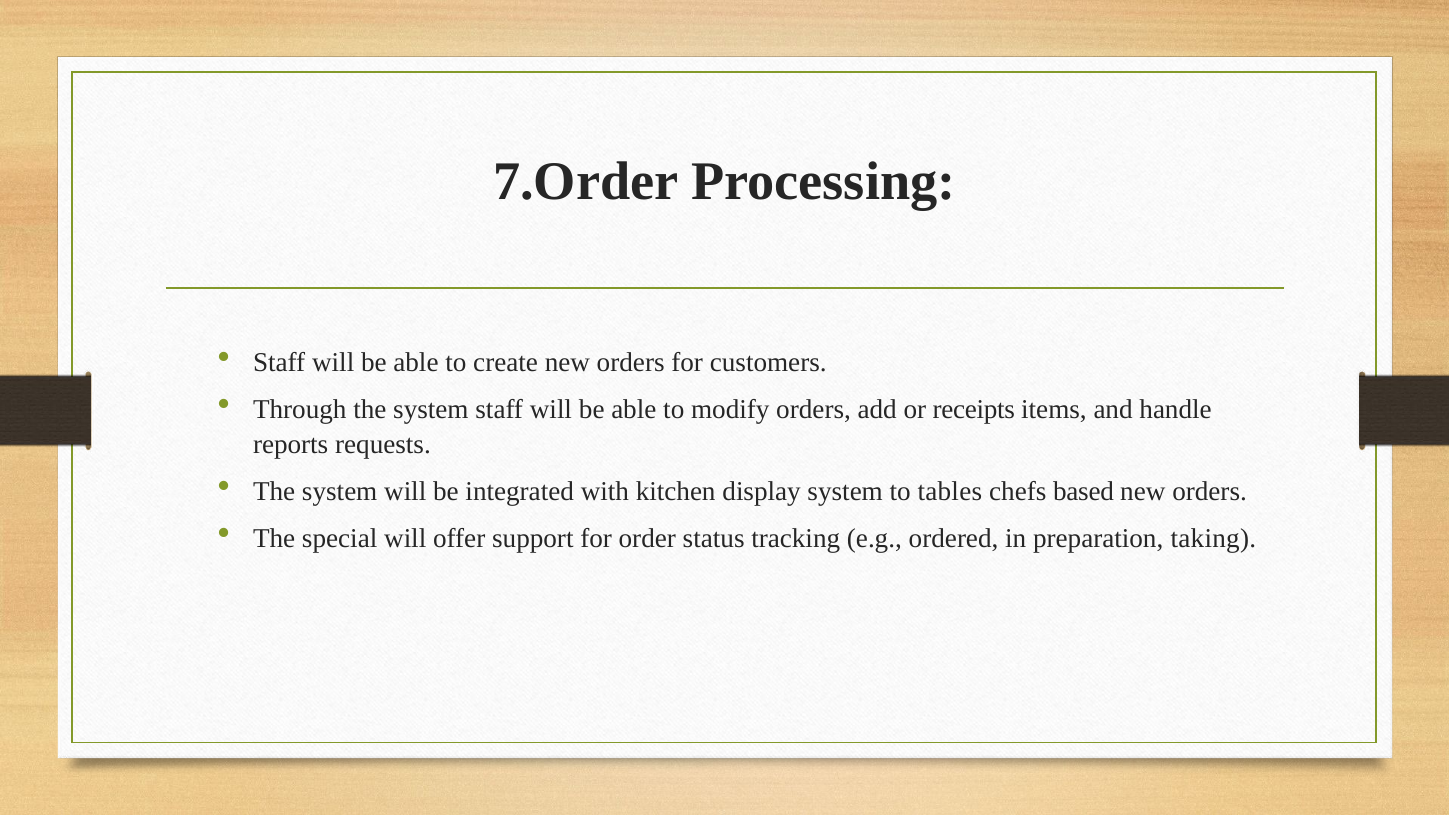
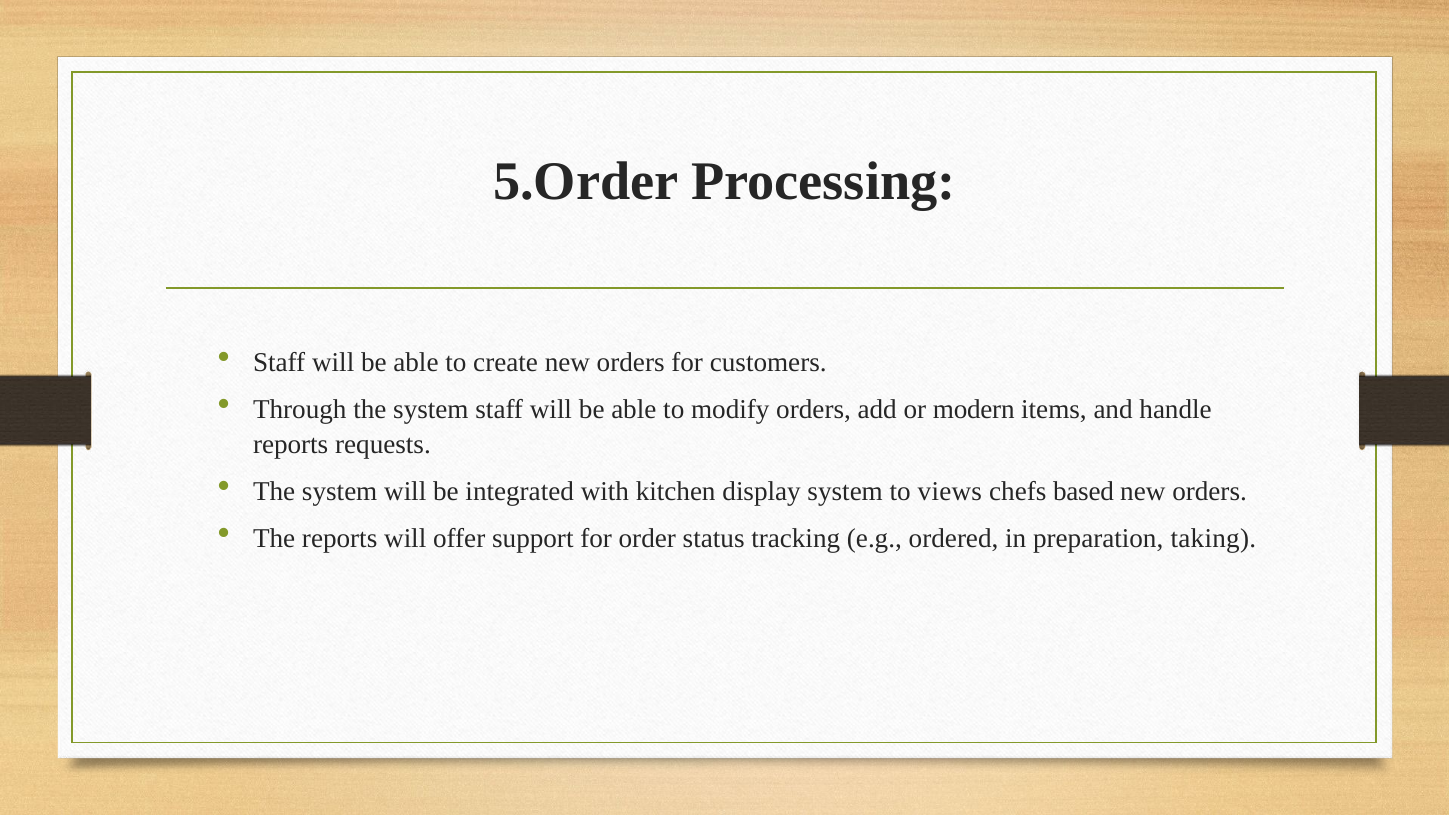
7.Order: 7.Order -> 5.Order
receipts: receipts -> modern
tables: tables -> views
The special: special -> reports
